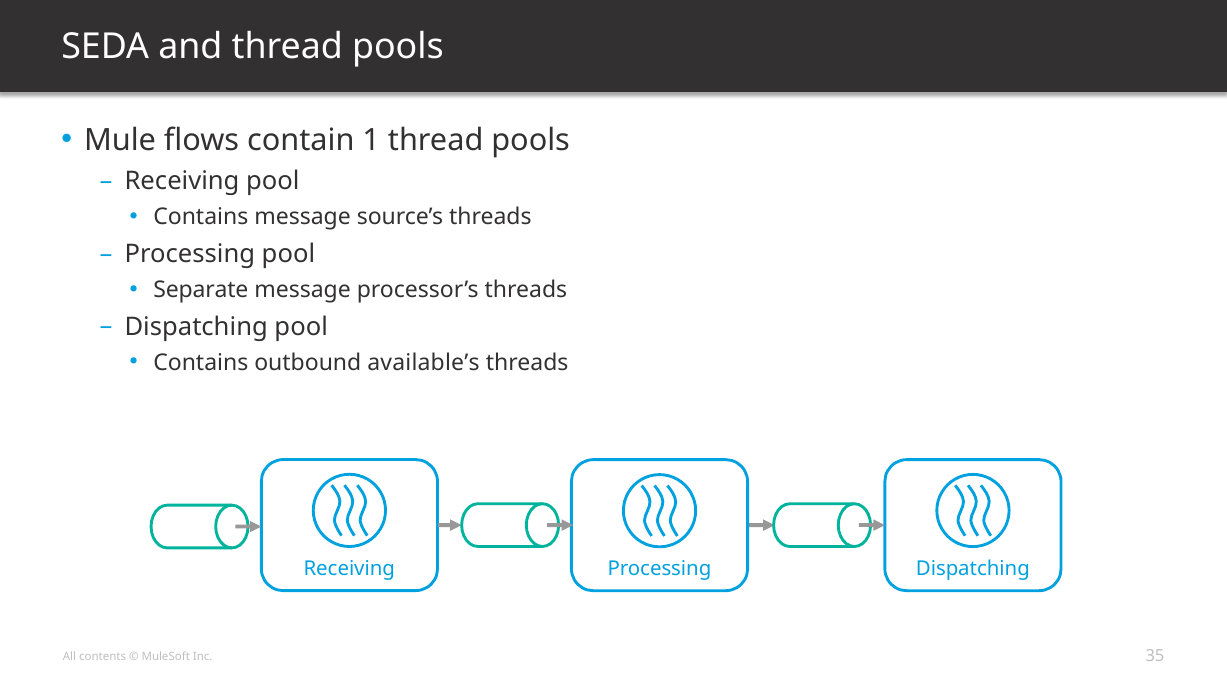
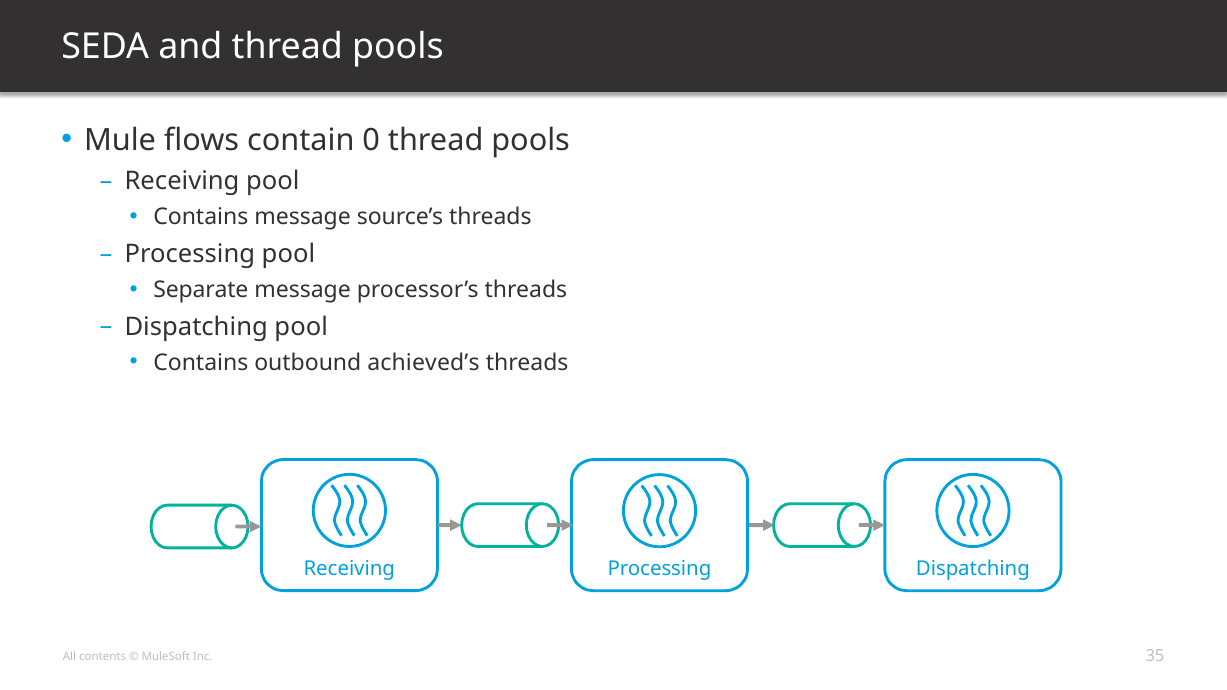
1: 1 -> 0
available’s: available’s -> achieved’s
